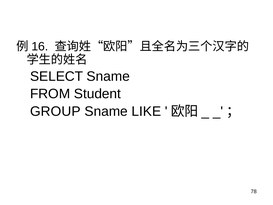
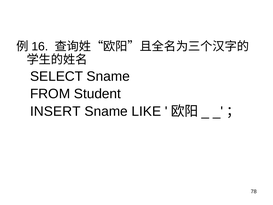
GROUP: GROUP -> INSERT
